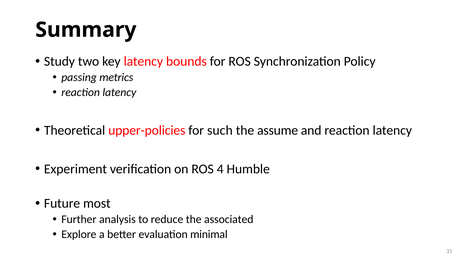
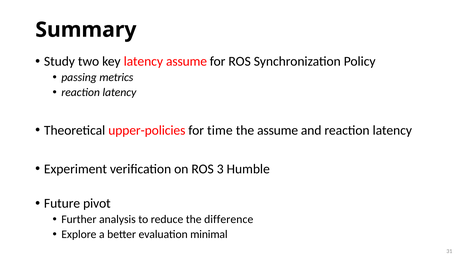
latency bounds: bounds -> assume
such: such -> time
4: 4 -> 3
most: most -> pivot
associated: associated -> difference
